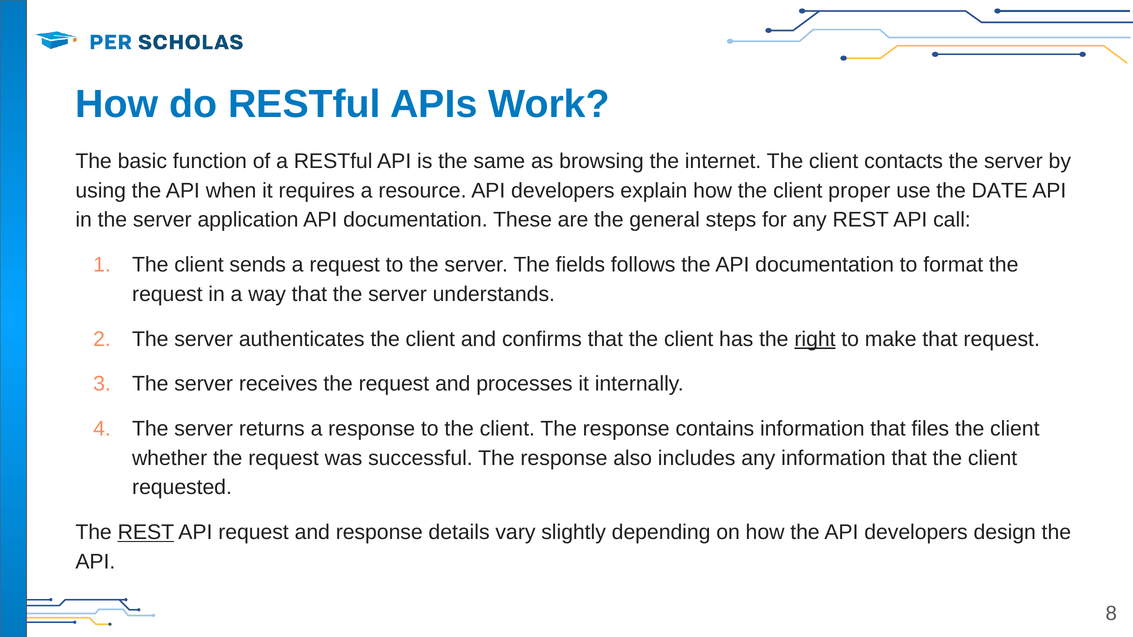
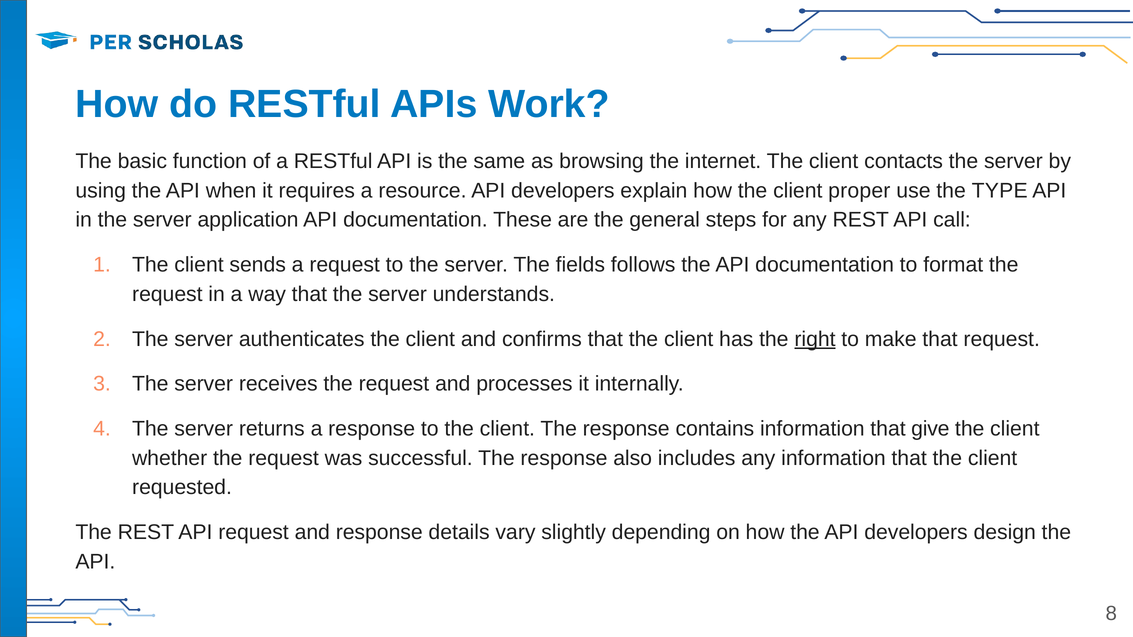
DATE: DATE -> TYPE
files: files -> give
REST at (146, 533) underline: present -> none
